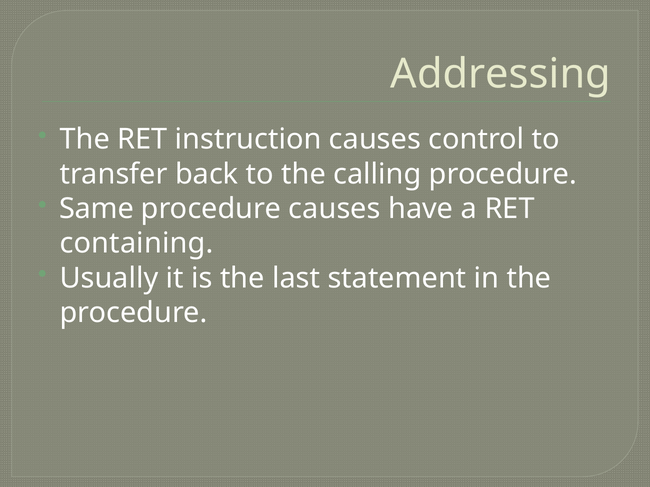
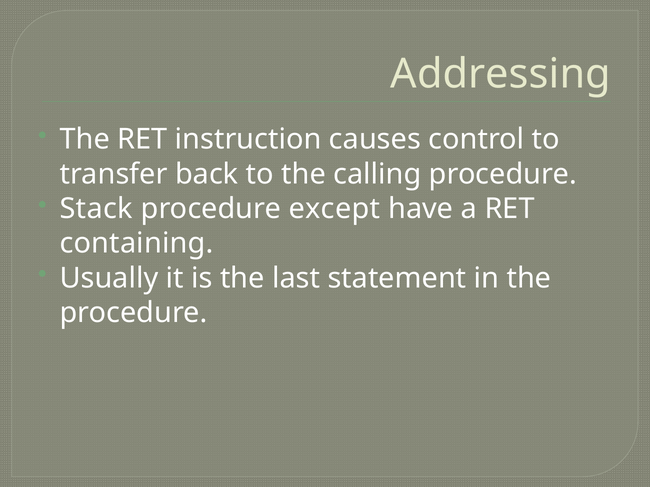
Same: Same -> Stack
procedure causes: causes -> except
